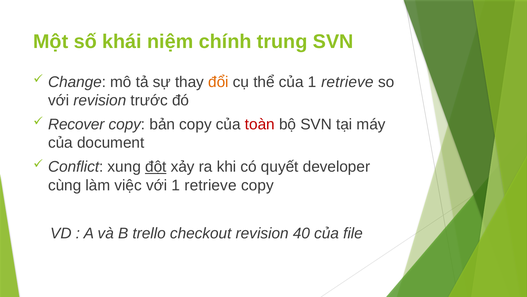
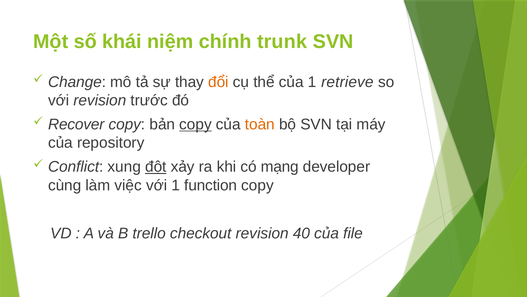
trung: trung -> trunk
copy at (196, 124) underline: none -> present
toàn colour: red -> orange
document: document -> repository
quyết: quyết -> mạng
với 1 retrieve: retrieve -> function
